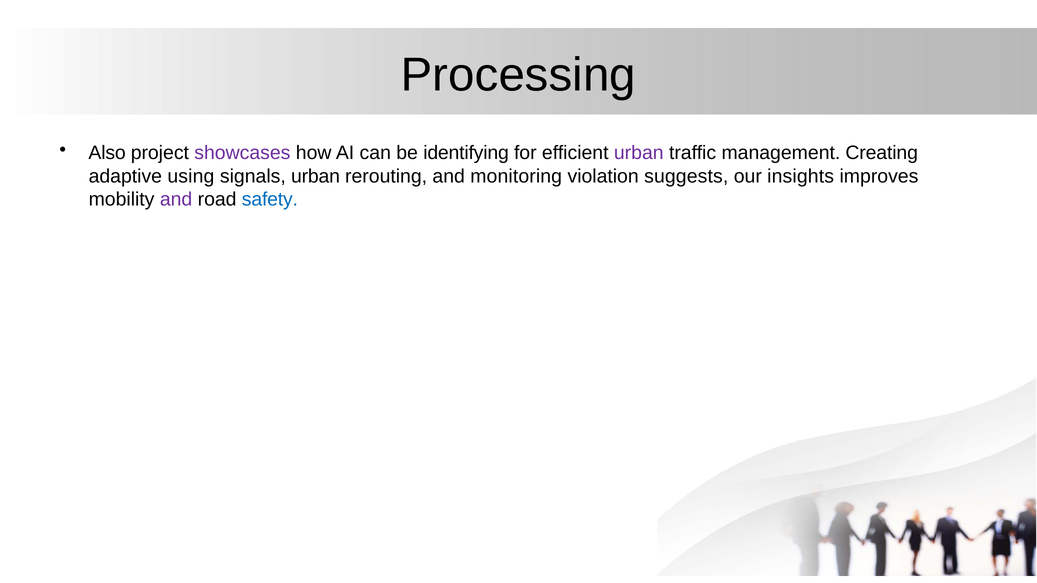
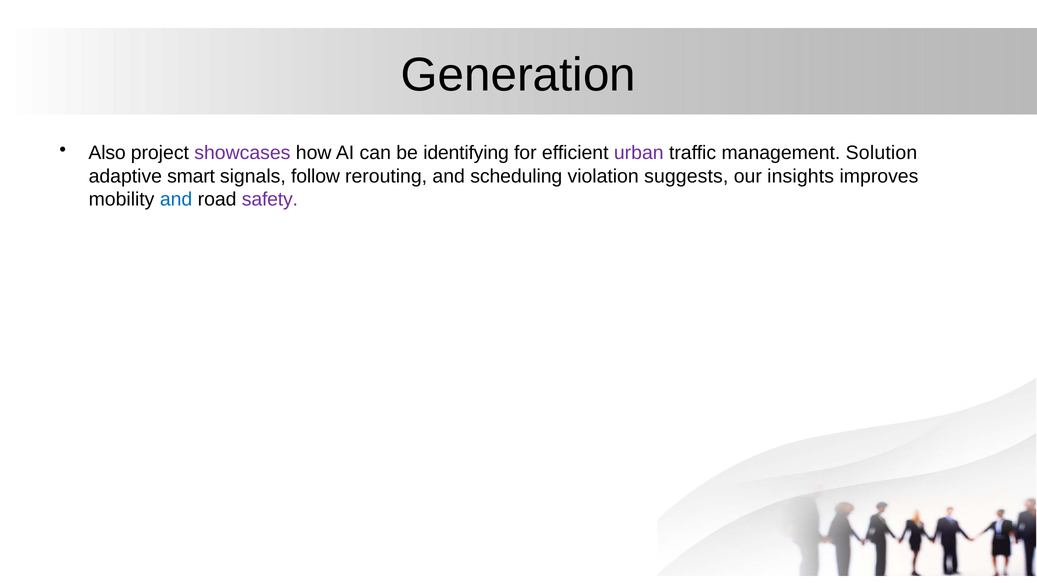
Processing: Processing -> Generation
Creating: Creating -> Solution
using: using -> smart
signals urban: urban -> follow
monitoring: monitoring -> scheduling
and at (176, 200) colour: purple -> blue
safety colour: blue -> purple
